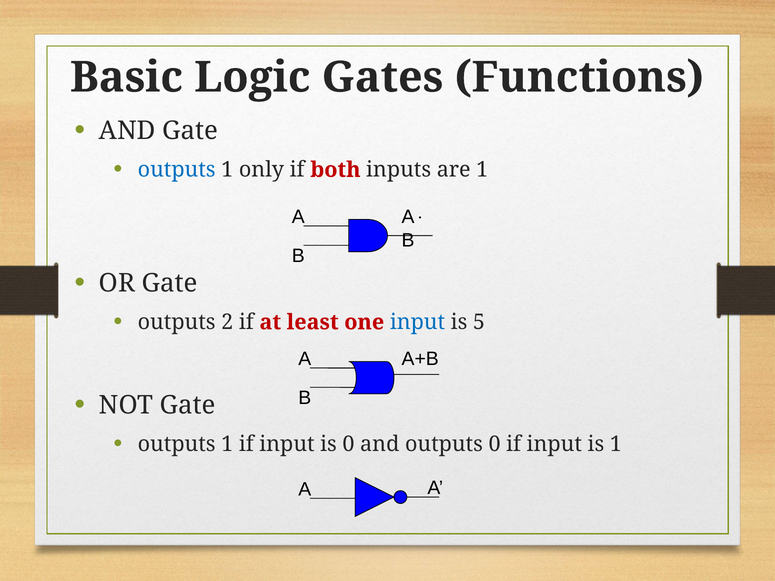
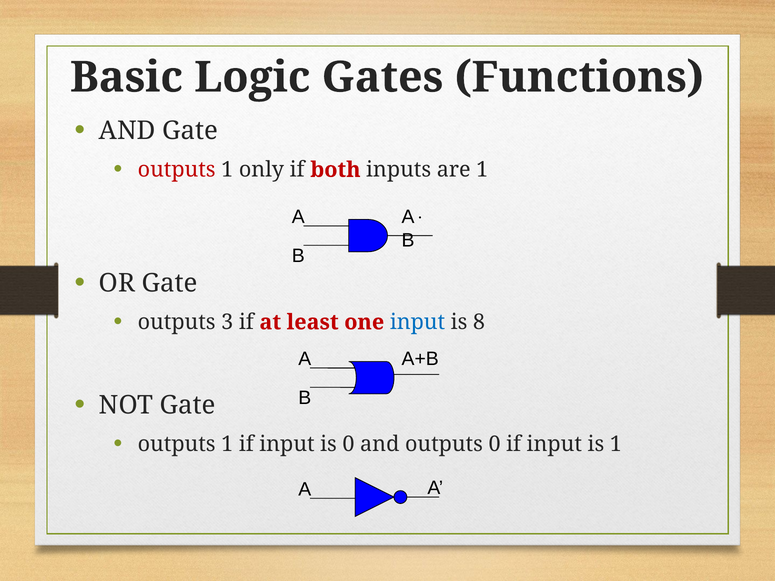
outputs at (177, 170) colour: blue -> red
2: 2 -> 3
5: 5 -> 8
